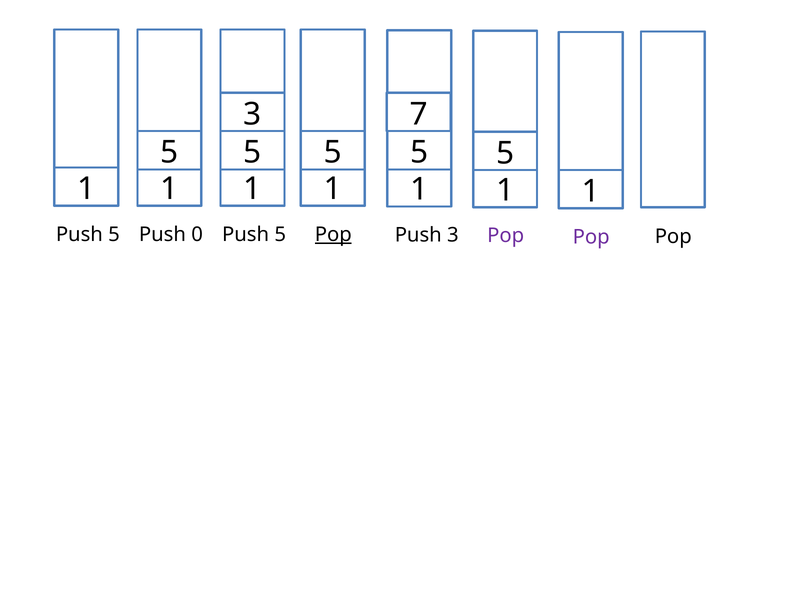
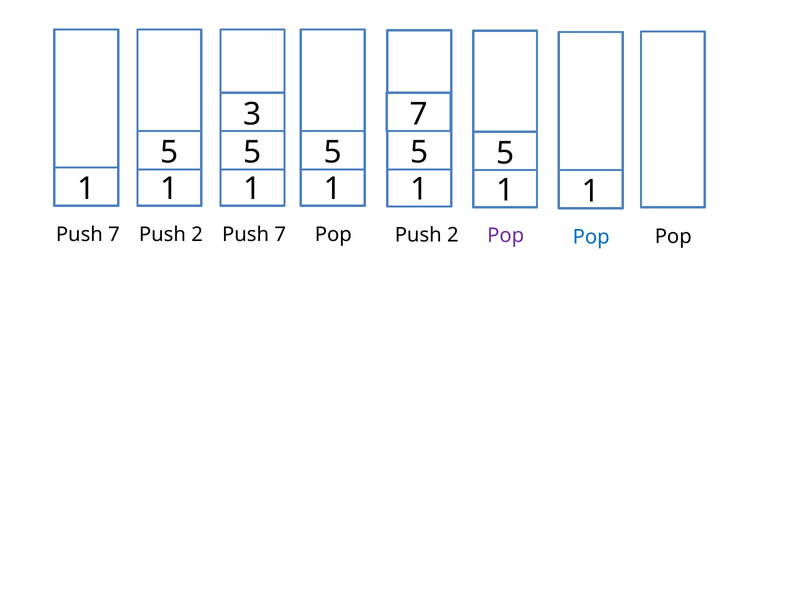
5 at (114, 235): 5 -> 7
0 at (197, 235): 0 -> 2
5 at (280, 235): 5 -> 7
Pop at (333, 235) underline: present -> none
3 at (453, 235): 3 -> 2
Pop at (591, 237) colour: purple -> blue
